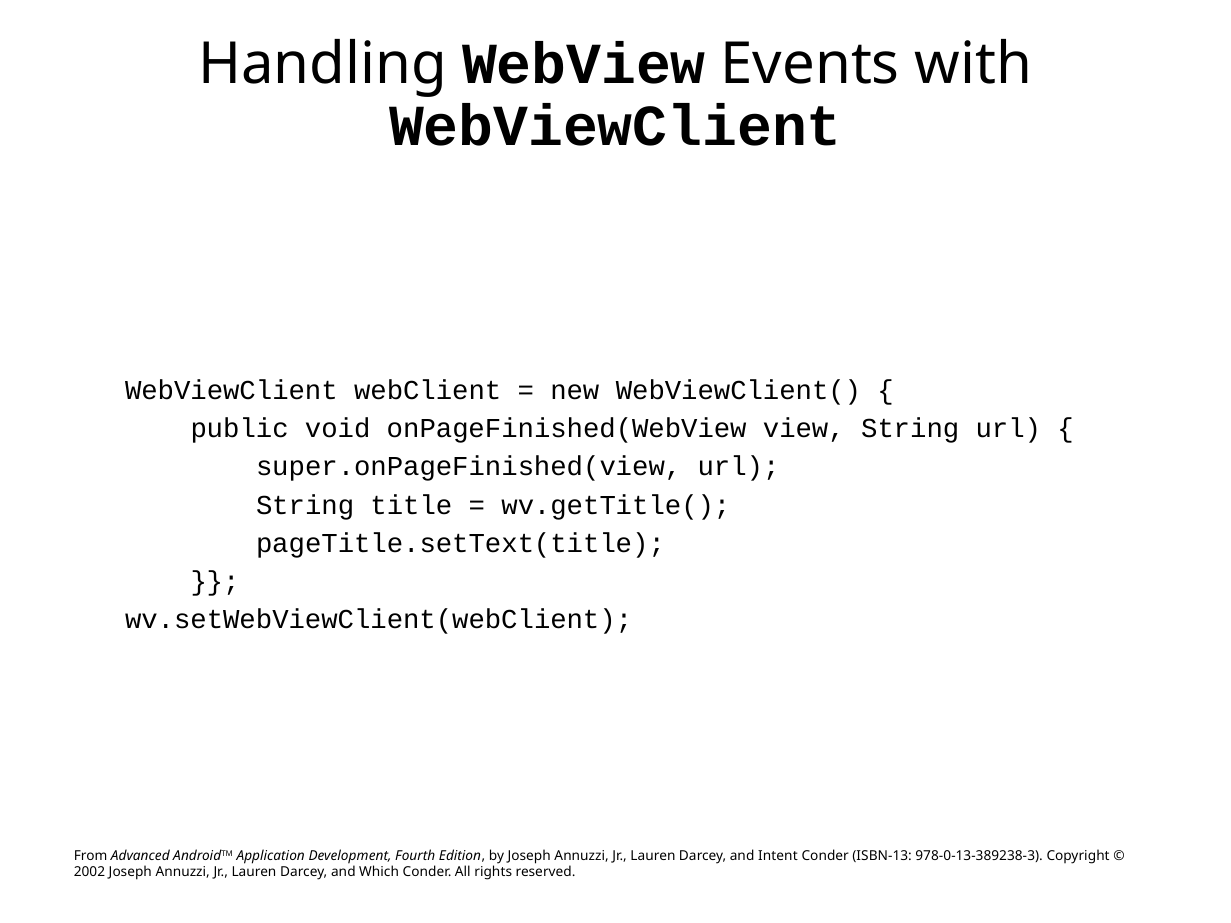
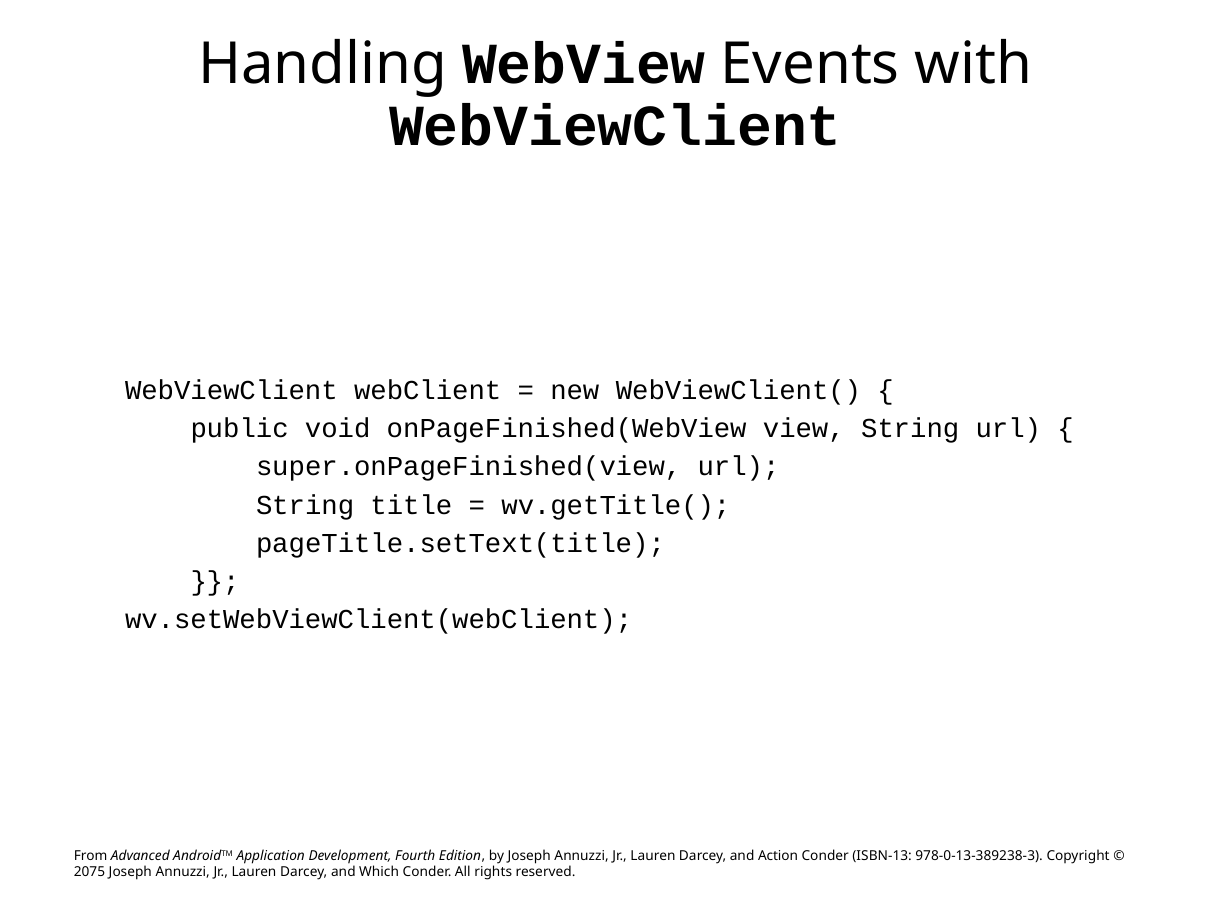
Intent: Intent -> Action
2002: 2002 -> 2075
